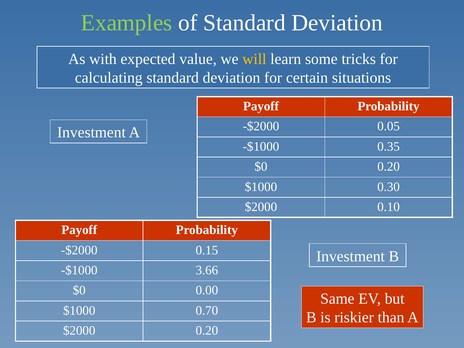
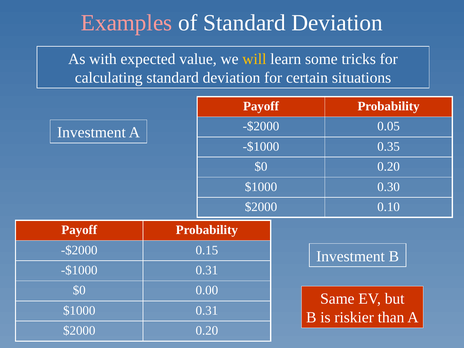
Examples colour: light green -> pink
-$1000 3.66: 3.66 -> 0.31
$1000 0.70: 0.70 -> 0.31
